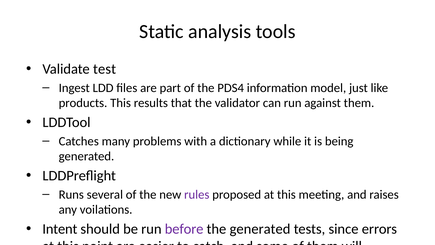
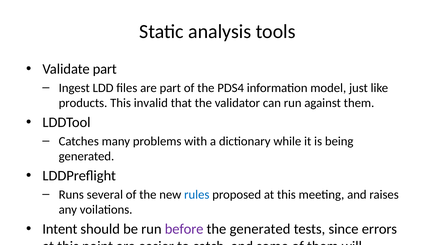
Validate test: test -> part
results: results -> invalid
rules colour: purple -> blue
